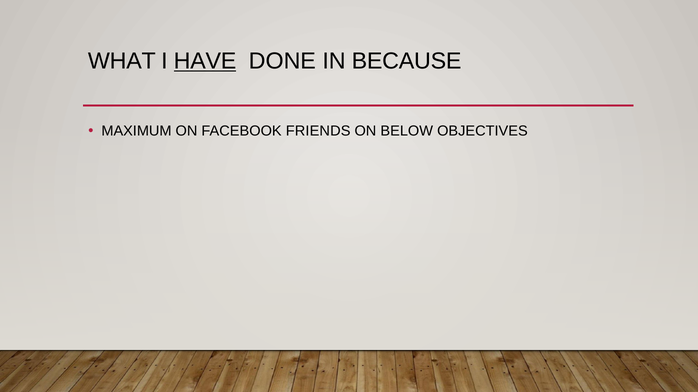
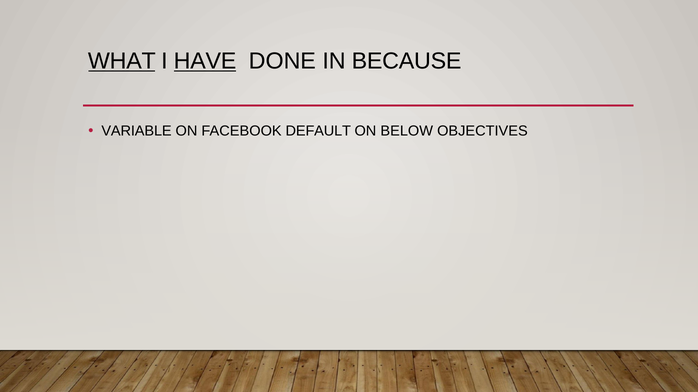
WHAT underline: none -> present
MAXIMUM: MAXIMUM -> VARIABLE
FRIENDS: FRIENDS -> DEFAULT
